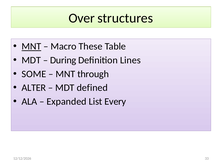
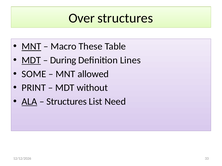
MDT at (31, 60) underline: none -> present
through: through -> allowed
ALTER: ALTER -> PRINT
defined: defined -> without
ALA underline: none -> present
Expanded at (67, 102): Expanded -> Structures
Every: Every -> Need
